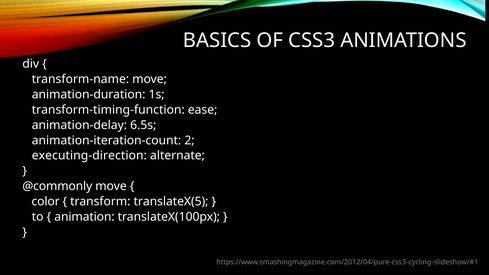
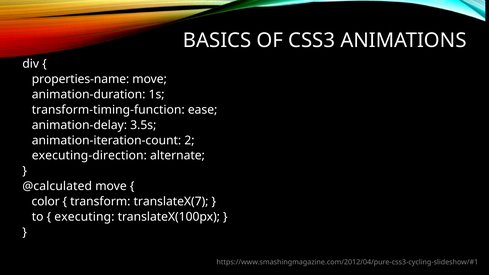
transform-name: transform-name -> properties-name
6.5s: 6.5s -> 3.5s
@commonly: @commonly -> @calculated
translateX(5: translateX(5 -> translateX(7
animation: animation -> executing
